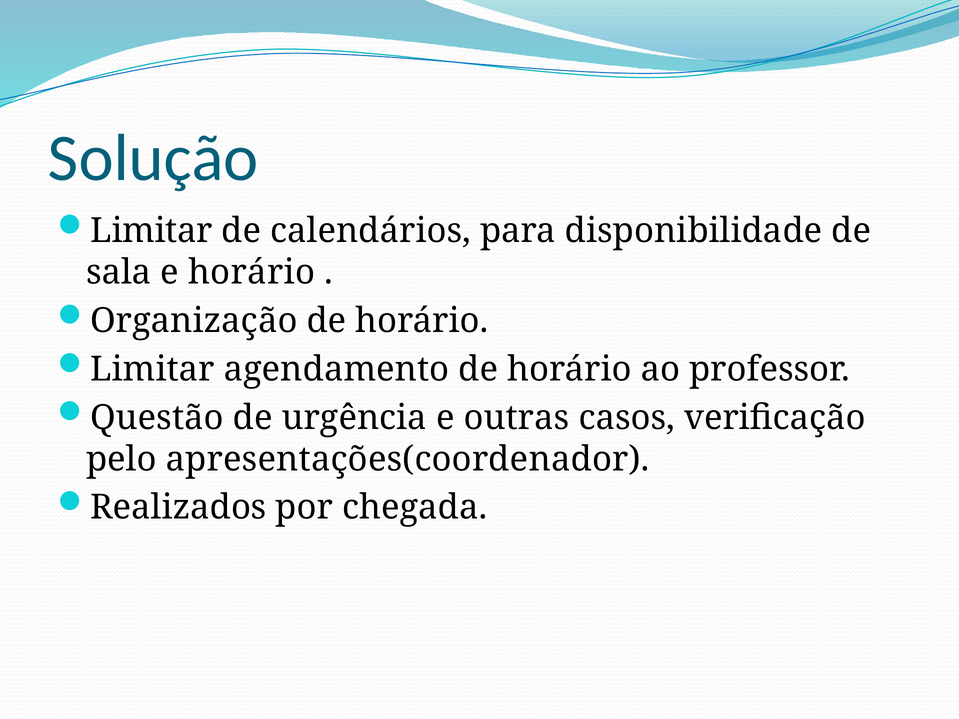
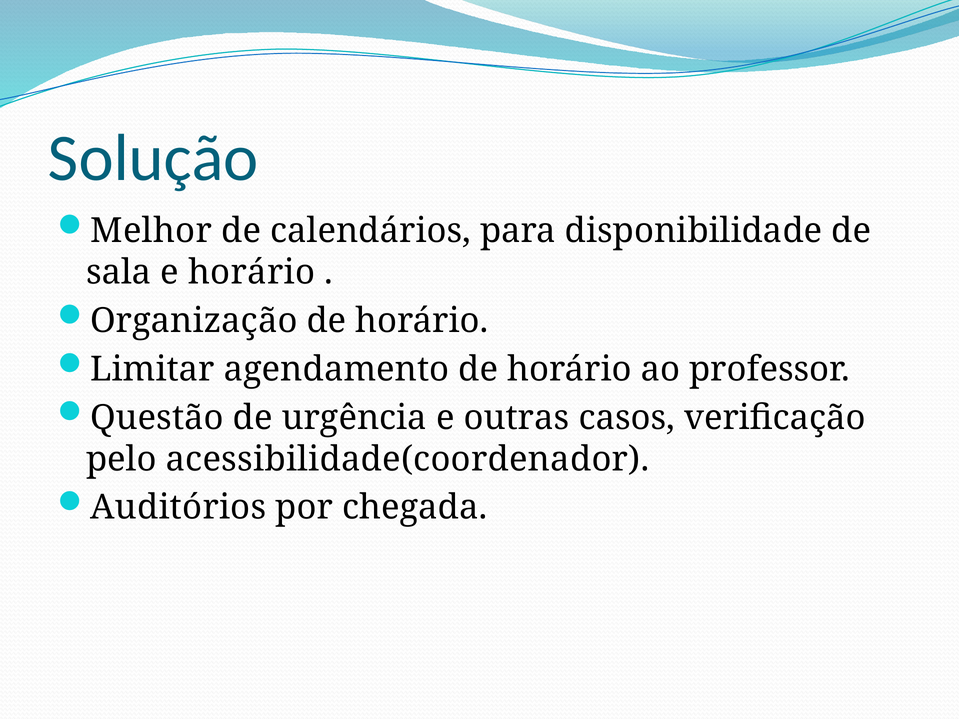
Limitar at (152, 231): Limitar -> Melhor
apresentações(coordenador: apresentações(coordenador -> acessibilidade(coordenador
Realizados: Realizados -> Auditórios
